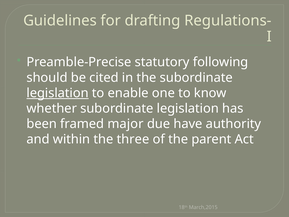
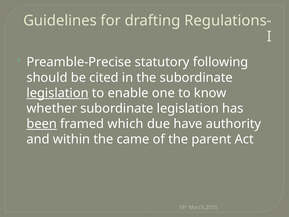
been underline: none -> present
major: major -> which
three: three -> came
